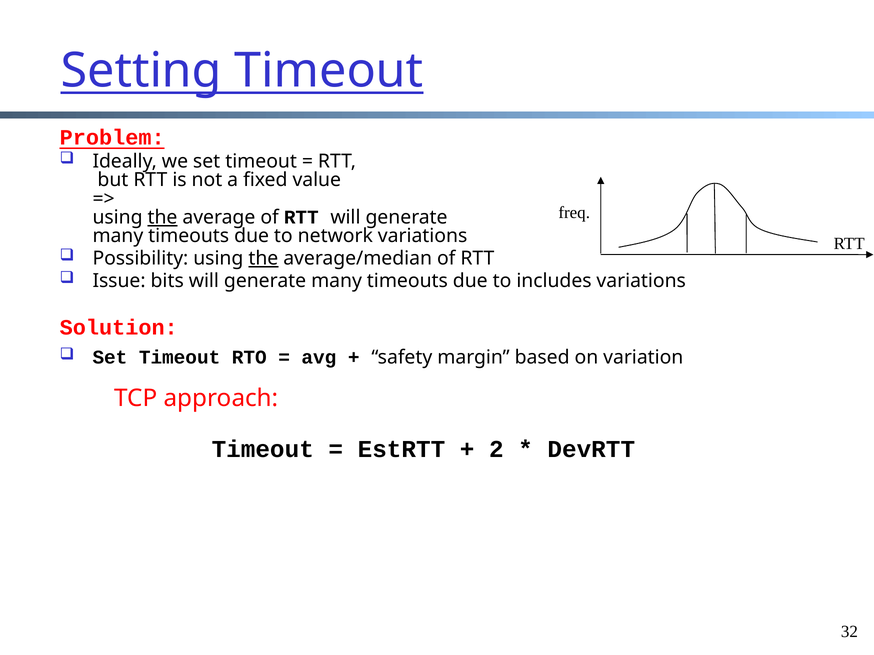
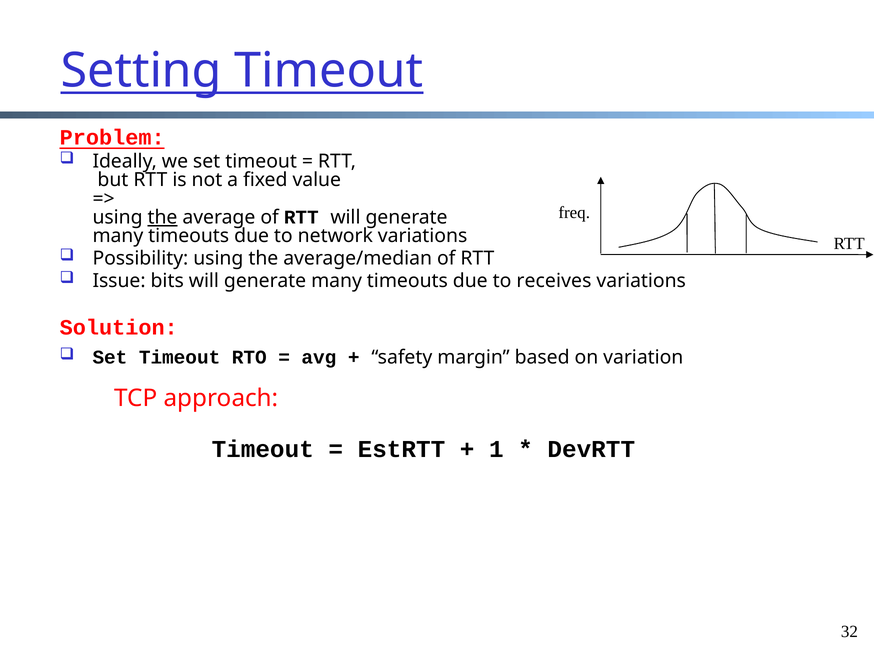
the at (263, 259) underline: present -> none
includes: includes -> receives
2: 2 -> 1
